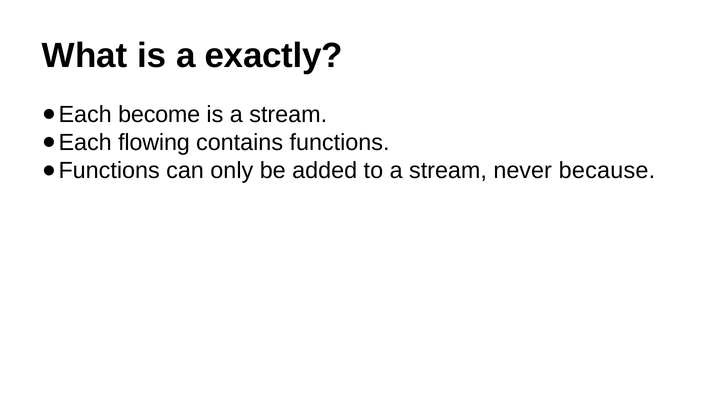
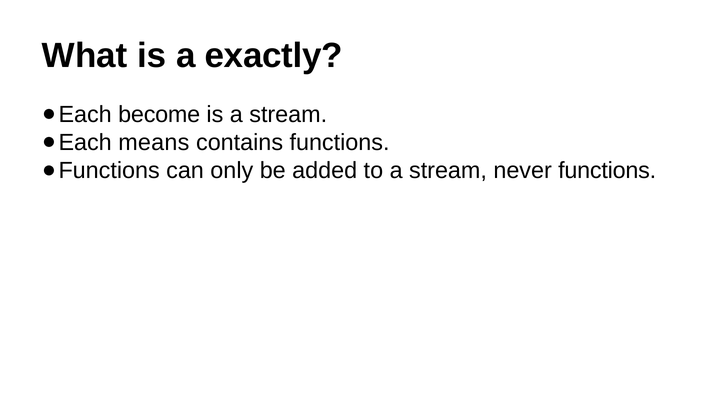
flowing: flowing -> means
never because: because -> functions
